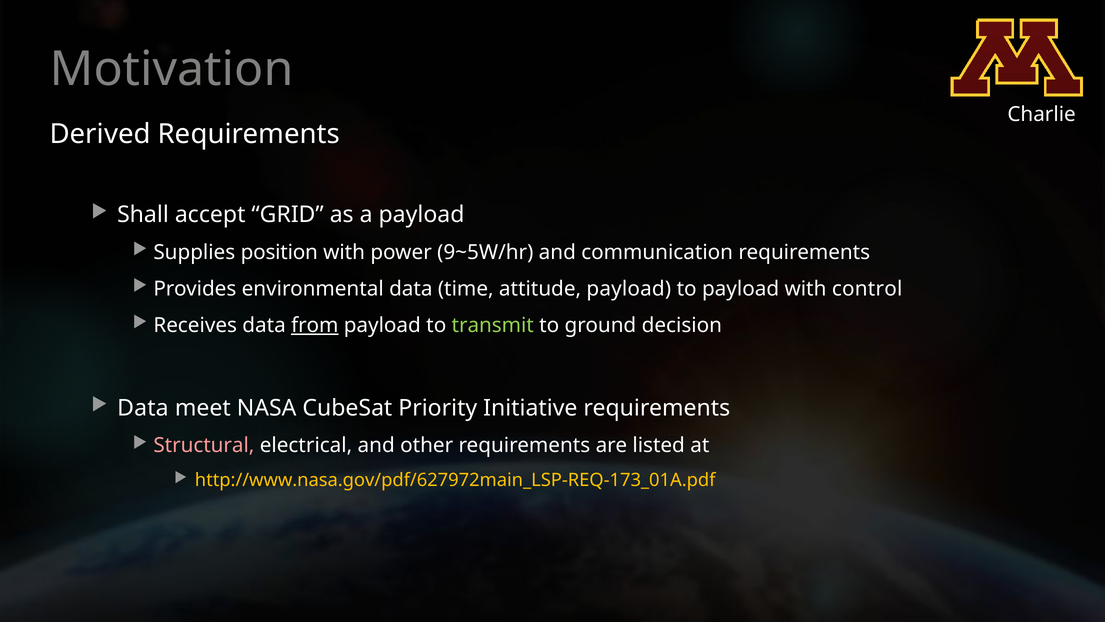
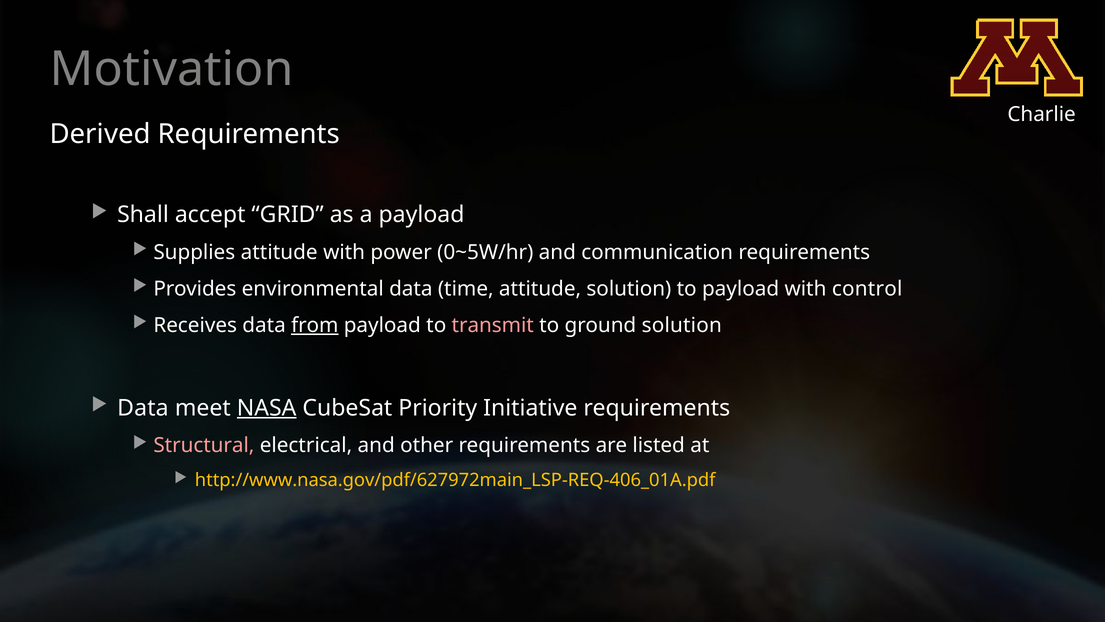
Supplies position: position -> attitude
9~5W/hr: 9~5W/hr -> 0~5W/hr
attitude payload: payload -> solution
transmit colour: light green -> pink
ground decision: decision -> solution
NASA underline: none -> present
http://www.nasa.gov/pdf/627972main_LSP-REQ-173_01A.pdf: http://www.nasa.gov/pdf/627972main_LSP-REQ-173_01A.pdf -> http://www.nasa.gov/pdf/627972main_LSP-REQ-406_01A.pdf
